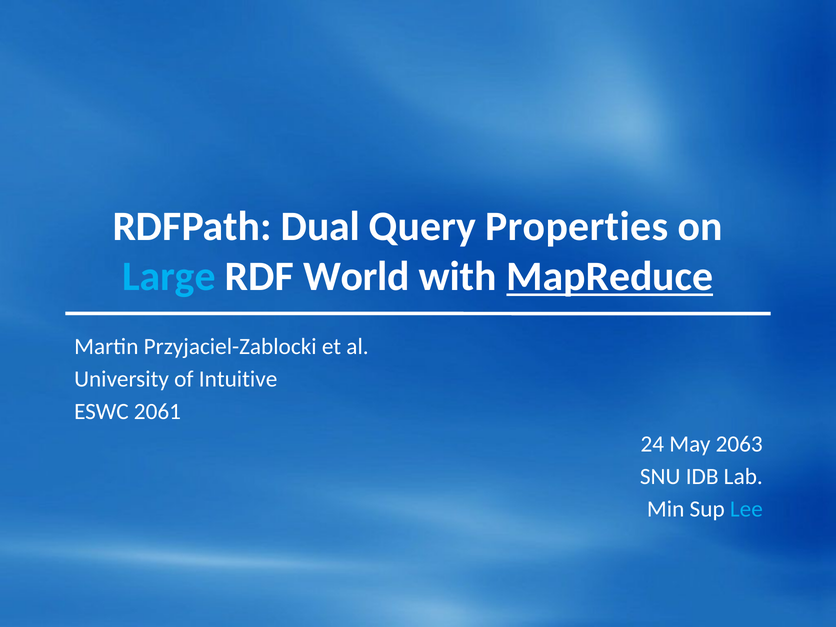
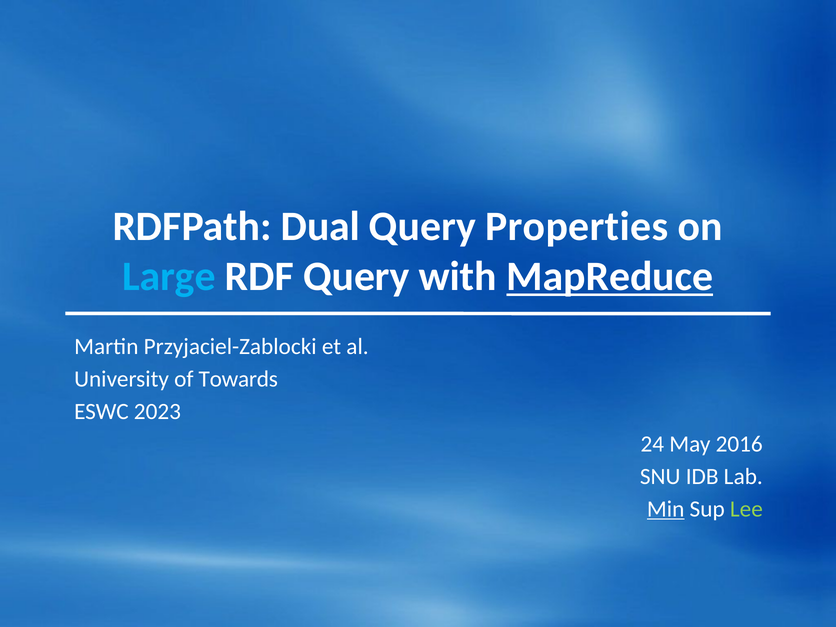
RDF World: World -> Query
Intuitive: Intuitive -> Towards
2061: 2061 -> 2023
2063: 2063 -> 2016
Min underline: none -> present
Lee colour: light blue -> light green
